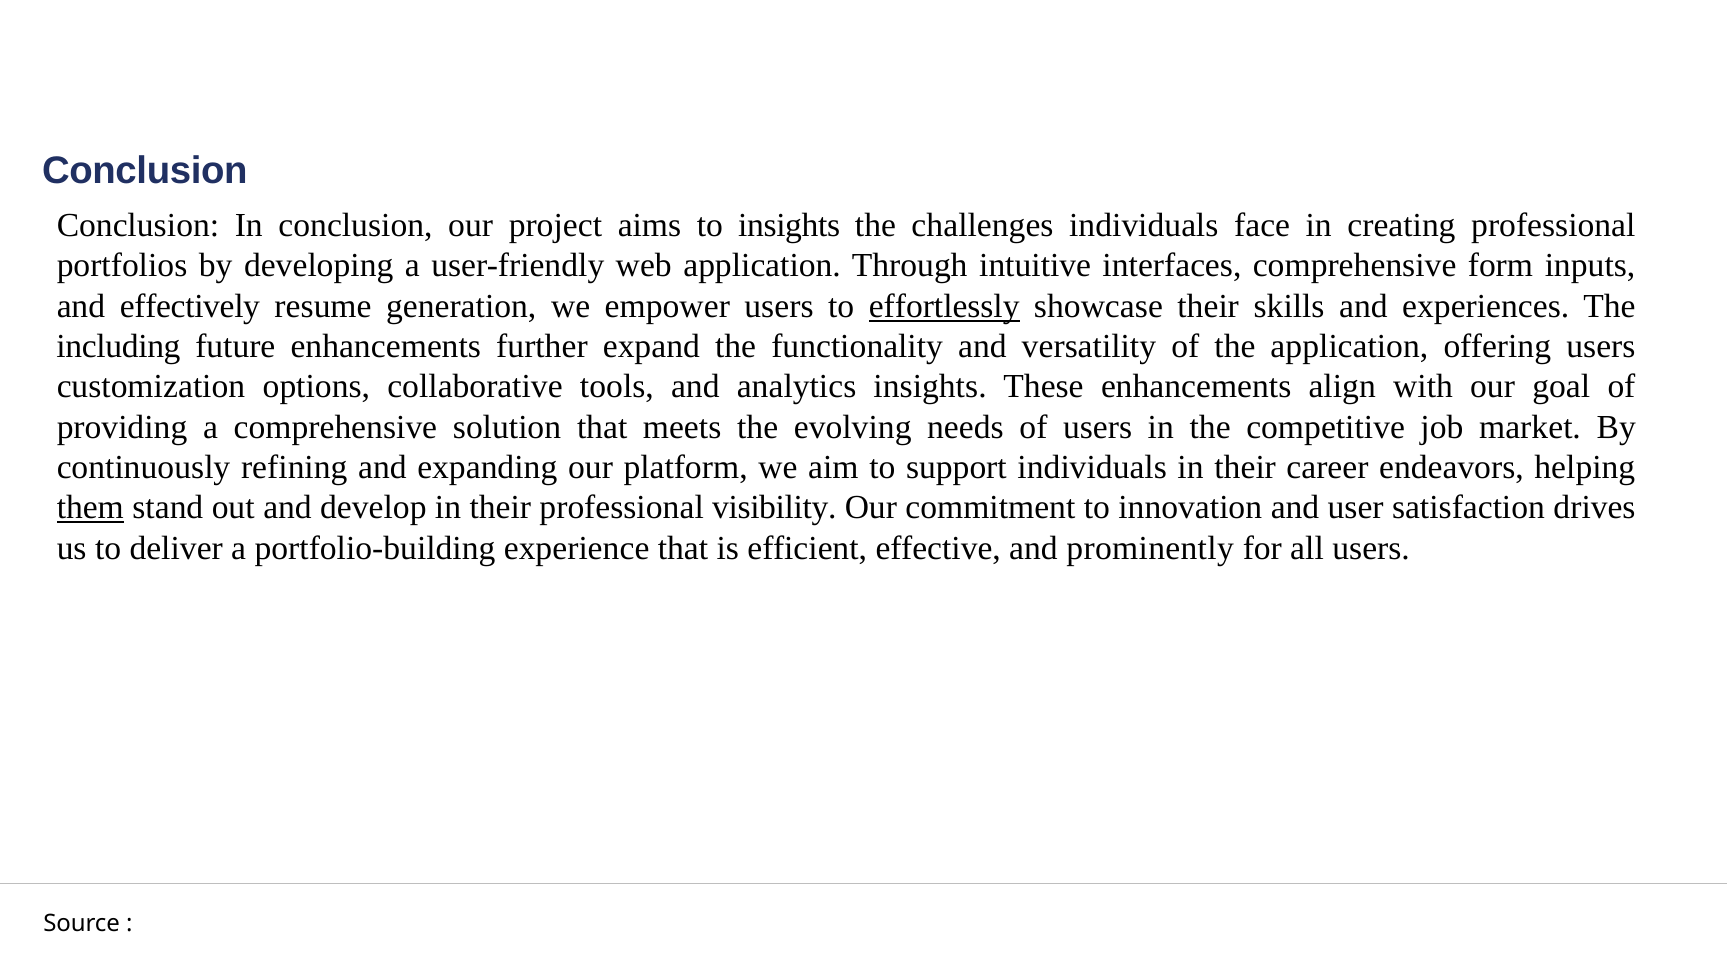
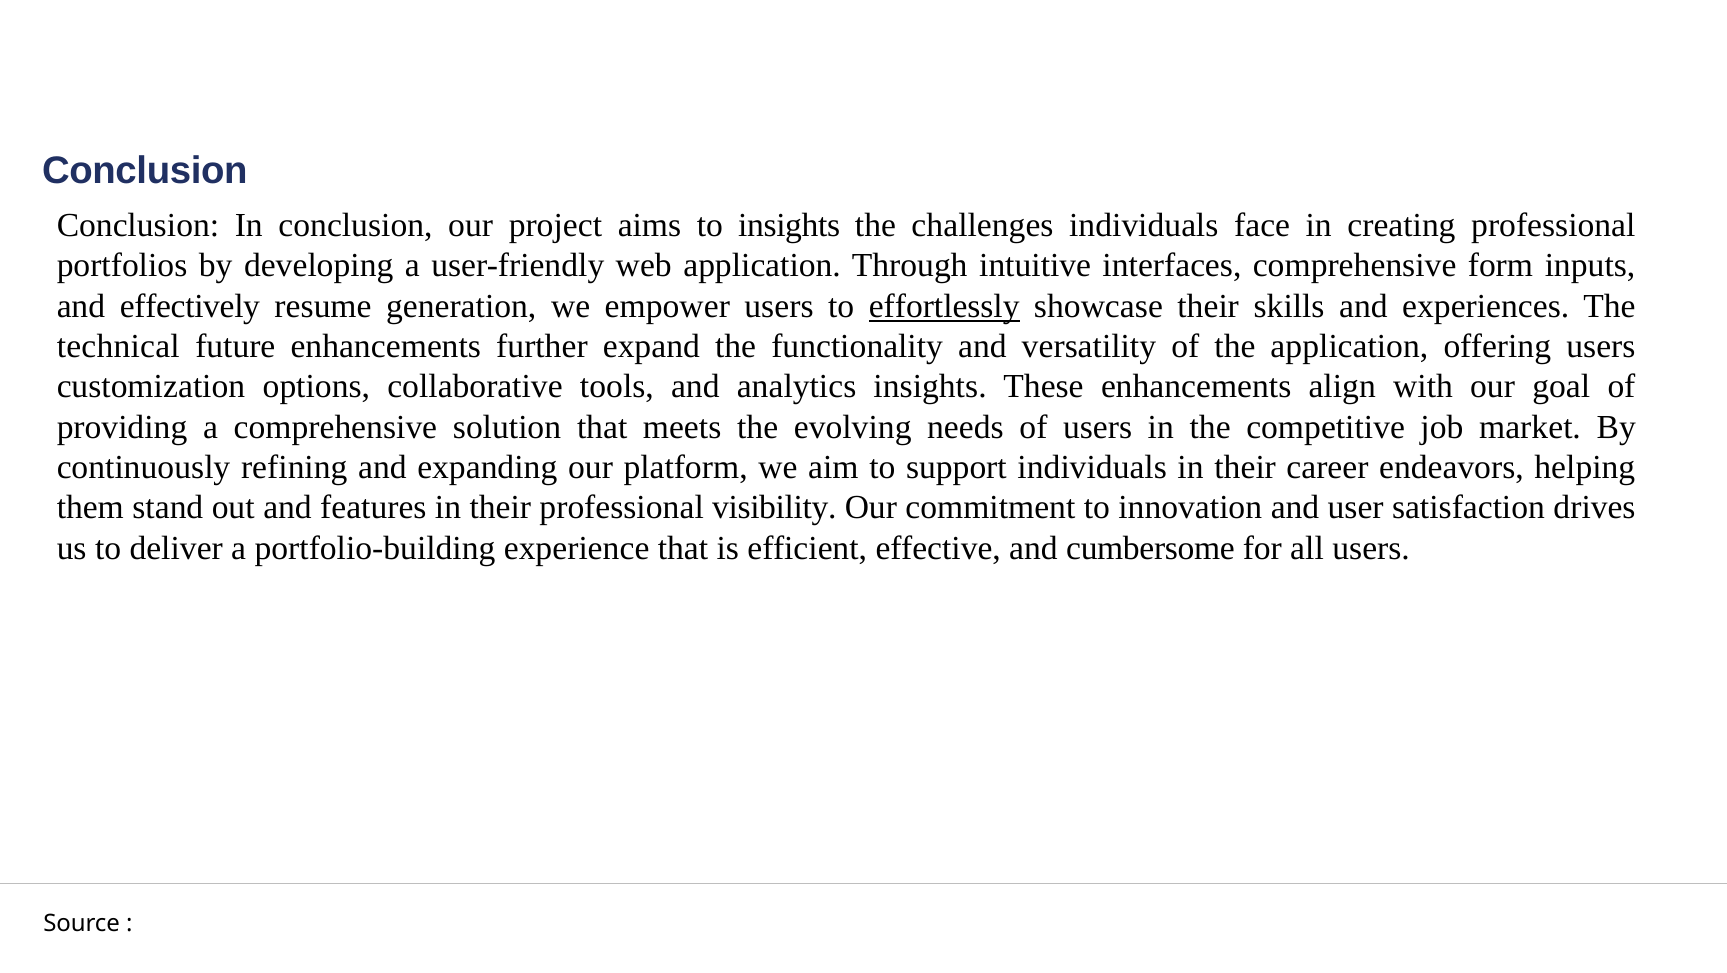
including: including -> technical
them underline: present -> none
develop: develop -> features
prominently: prominently -> cumbersome
